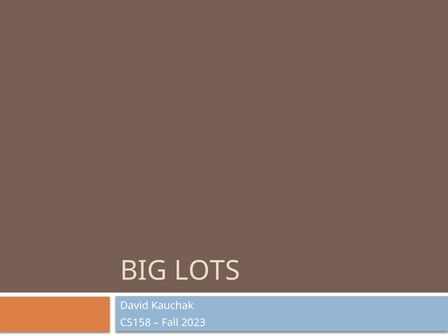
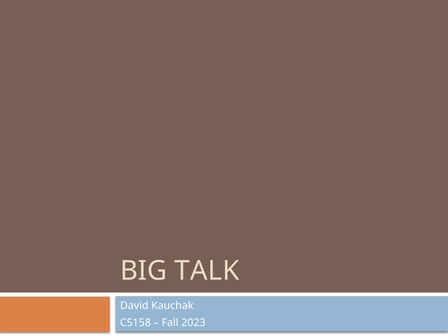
LOTS: LOTS -> TALK
